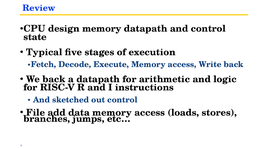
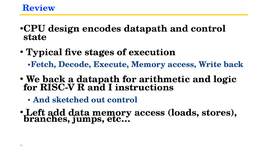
design memory: memory -> encodes
File: File -> Left
